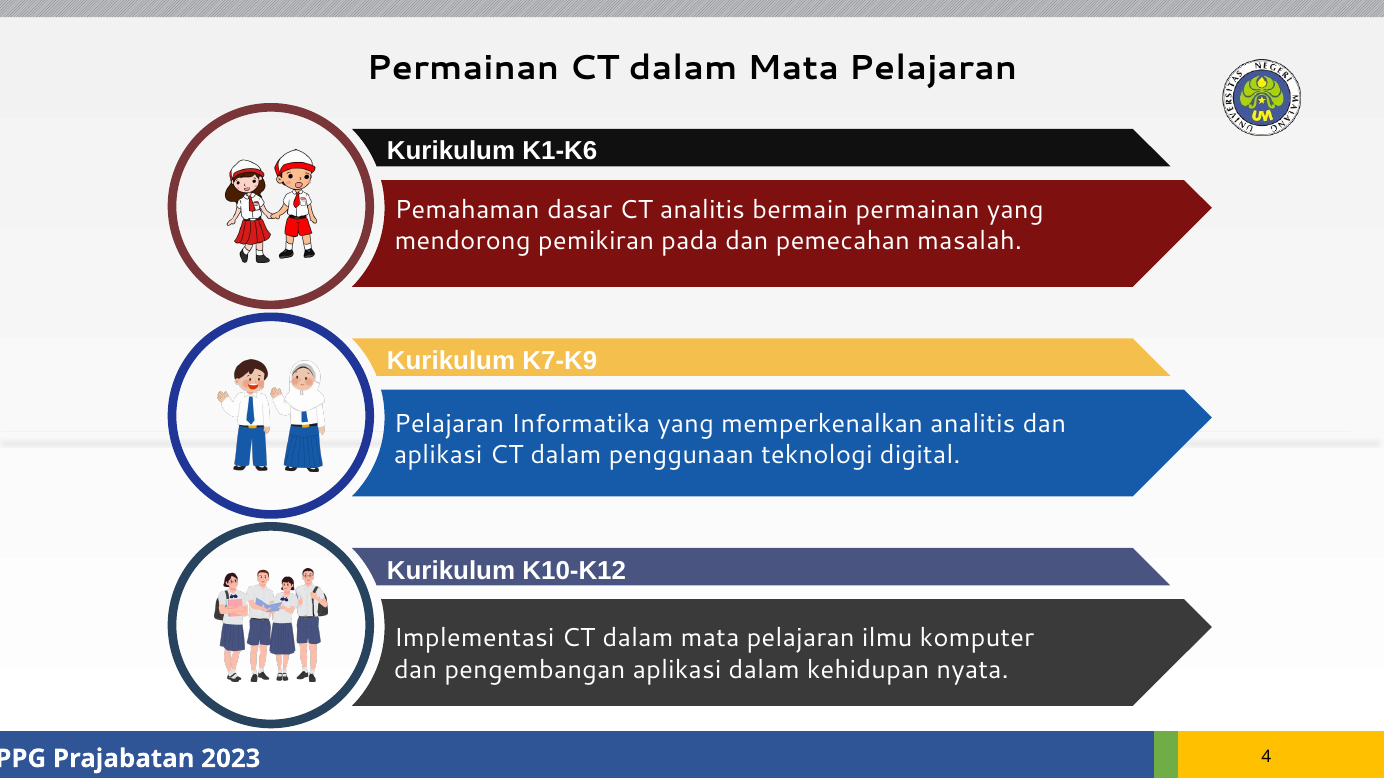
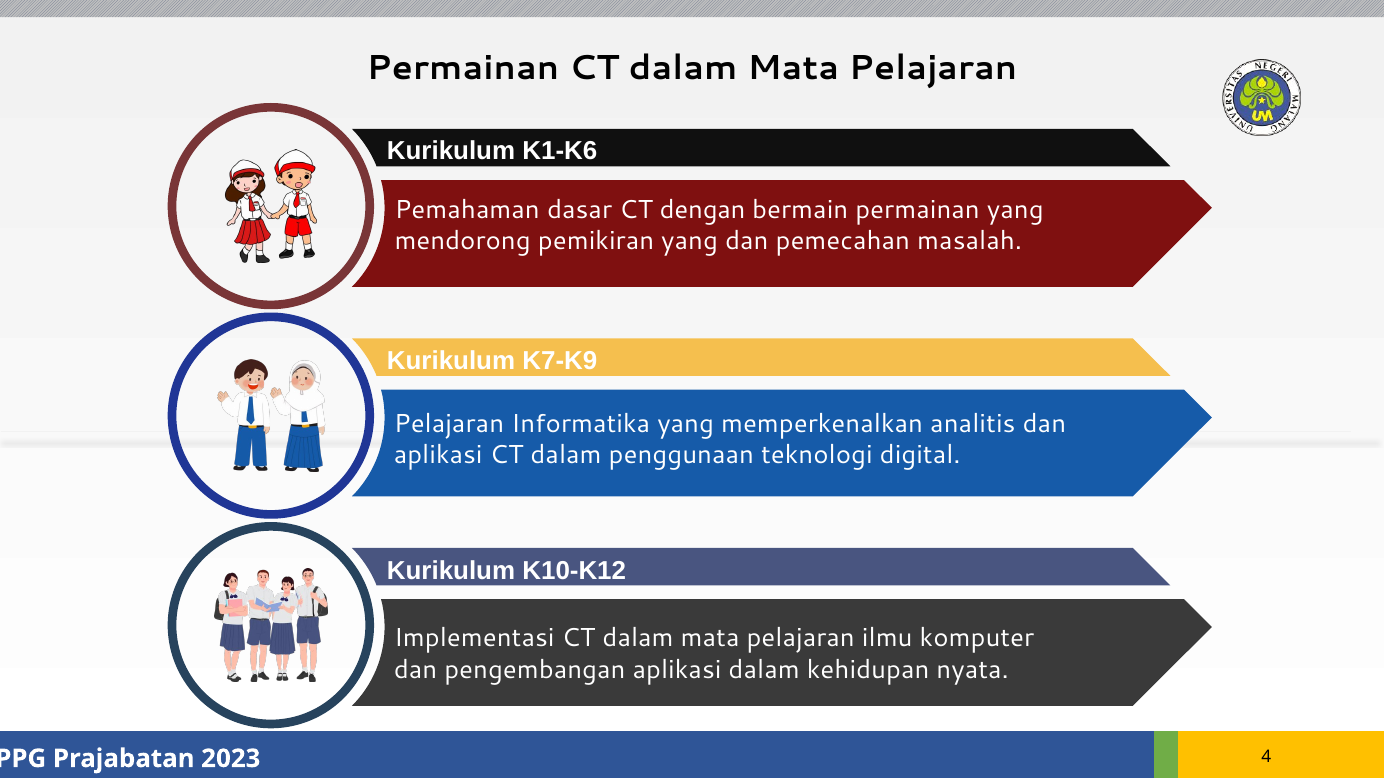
CT analitis: analitis -> dengan
pemikiran pada: pada -> yang
